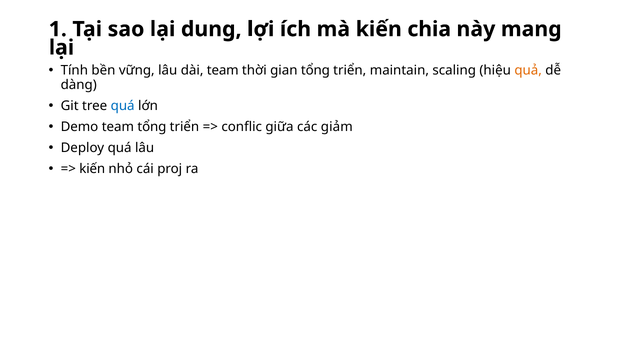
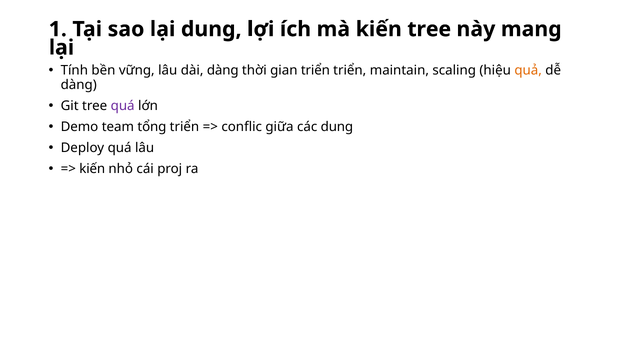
kiến chia: chia -> tree
dài team: team -> dàng
gian tổng: tổng -> triển
quá at (123, 106) colour: blue -> purple
các giảm: giảm -> dung
